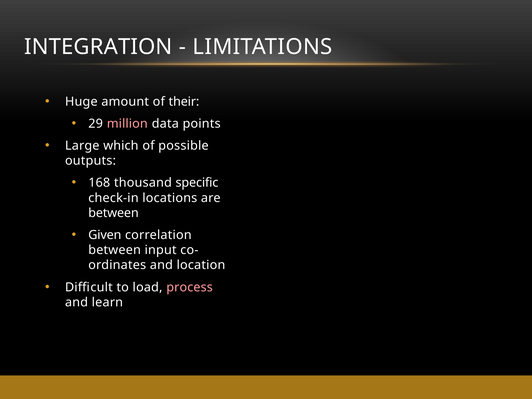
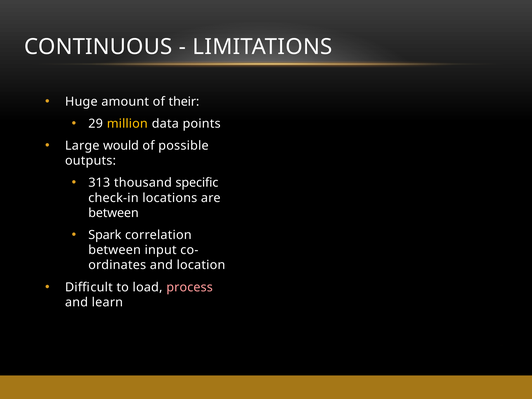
INTEGRATION: INTEGRATION -> CONTINUOUS
million colour: pink -> yellow
which: which -> would
168: 168 -> 313
Given: Given -> Spark
